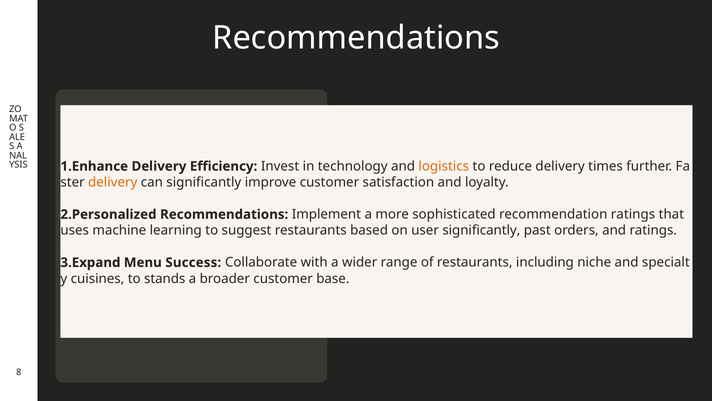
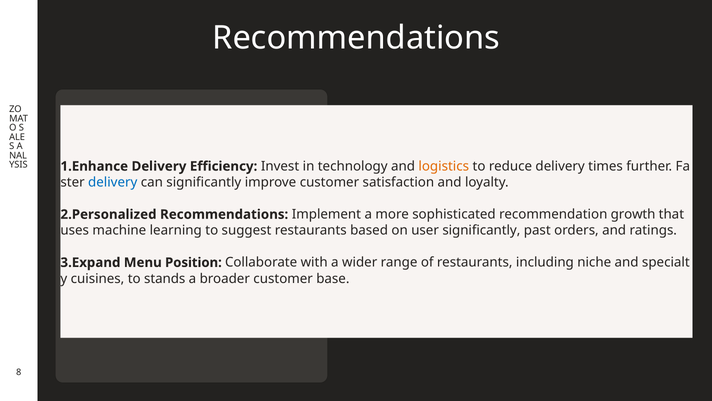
delivery at (113, 182) colour: orange -> blue
recommendation ratings: ratings -> growth
Success: Success -> Position
